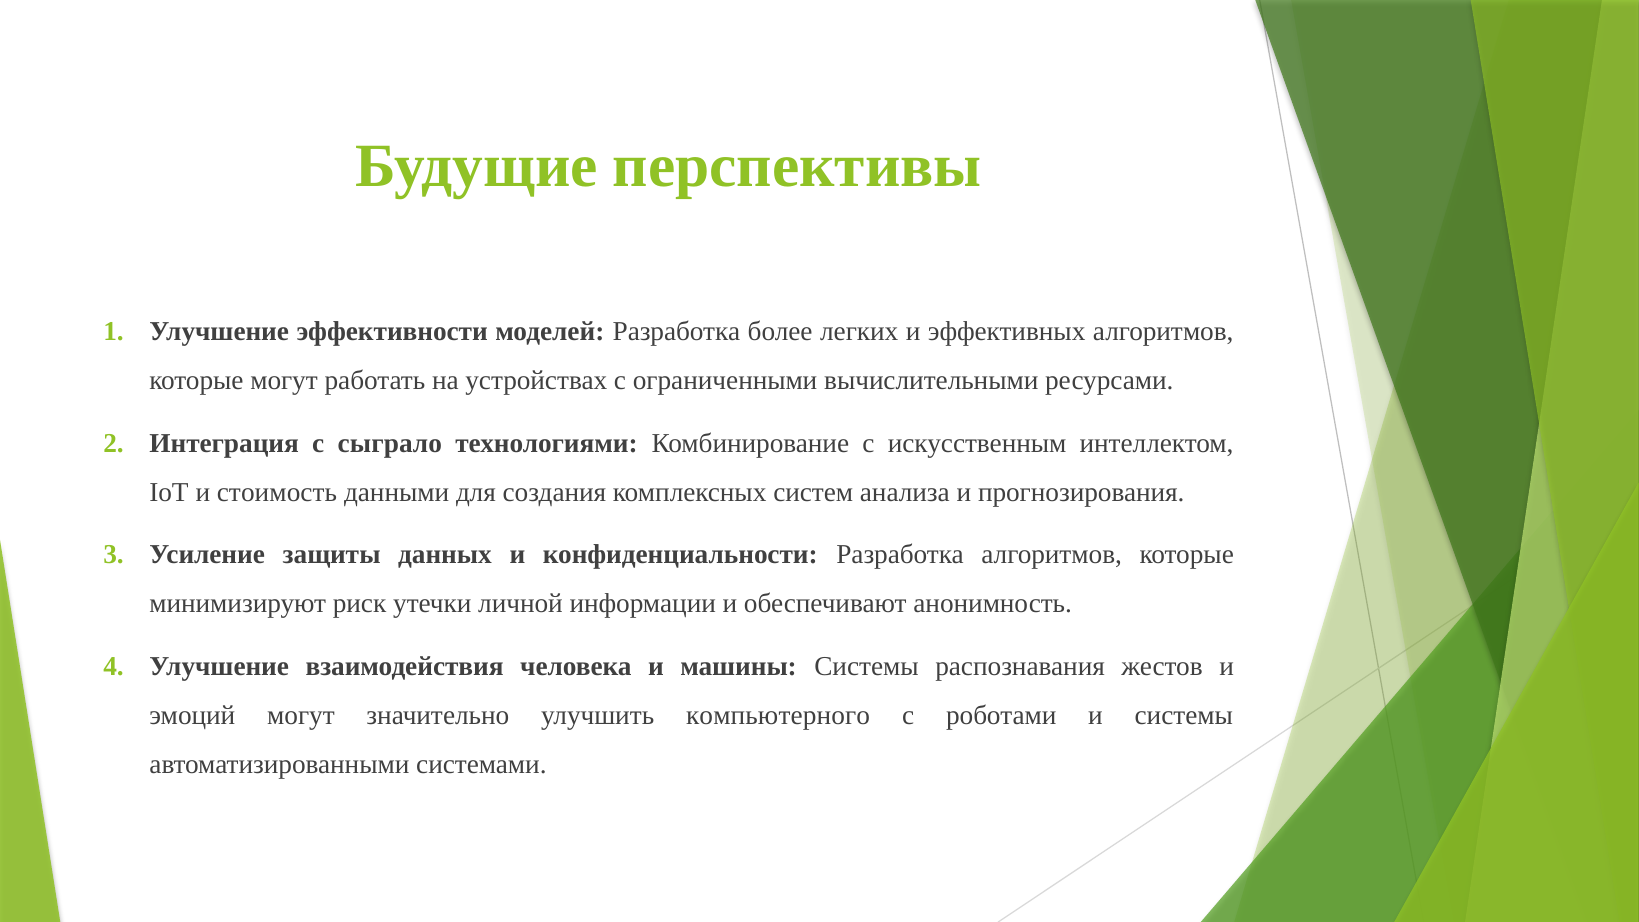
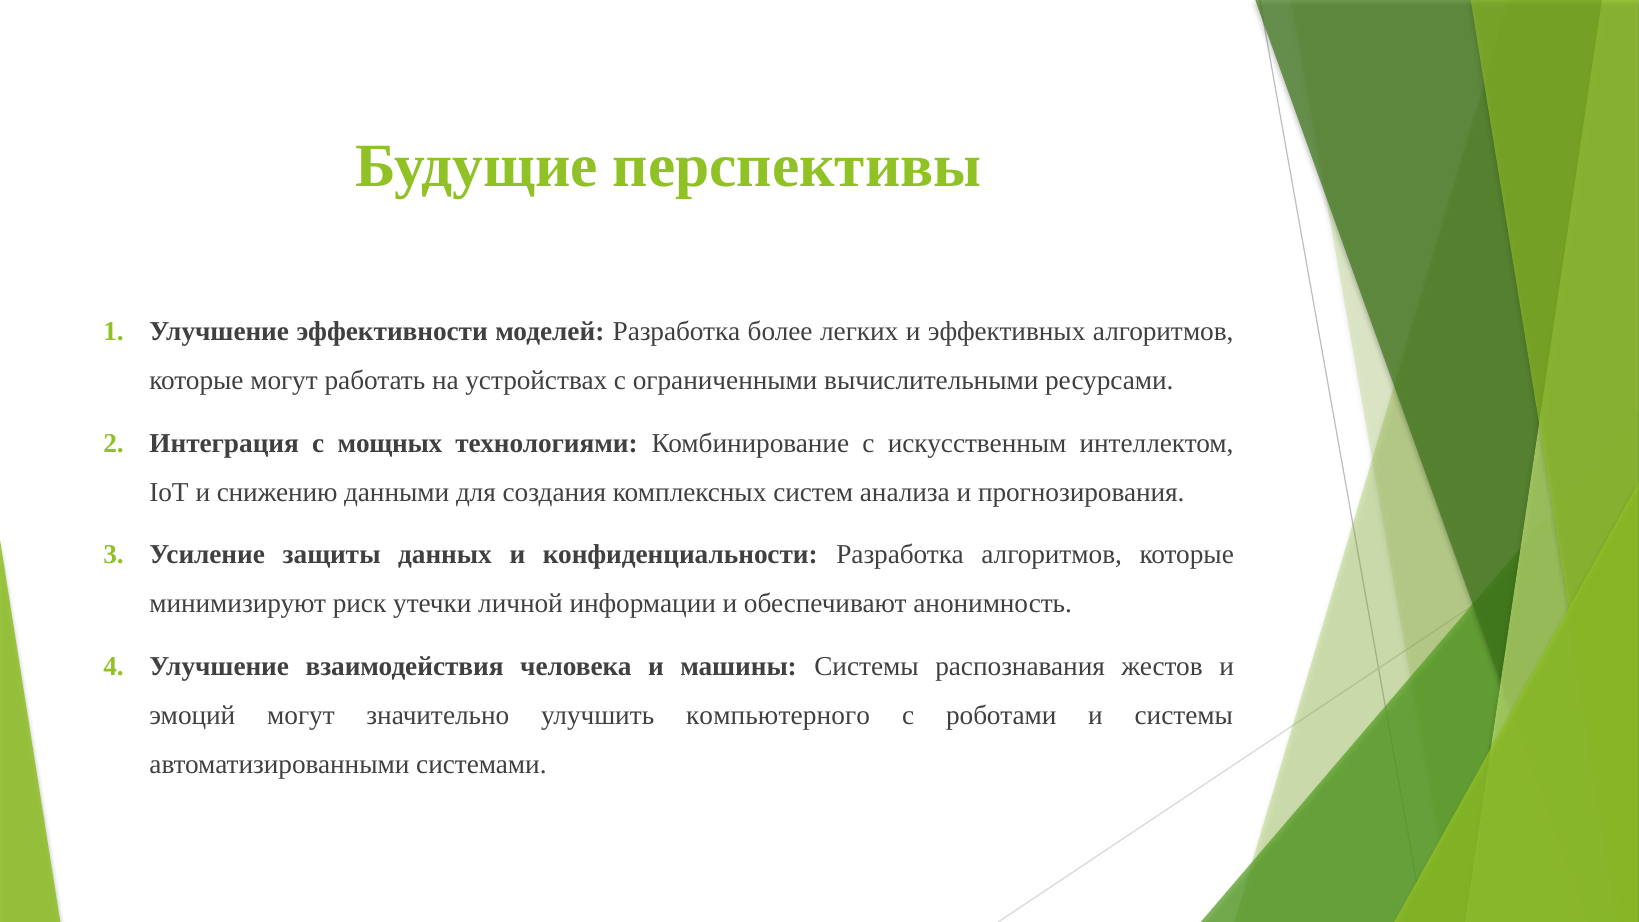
сыграло: сыграло -> мощных
стоимость: стоимость -> снижению
